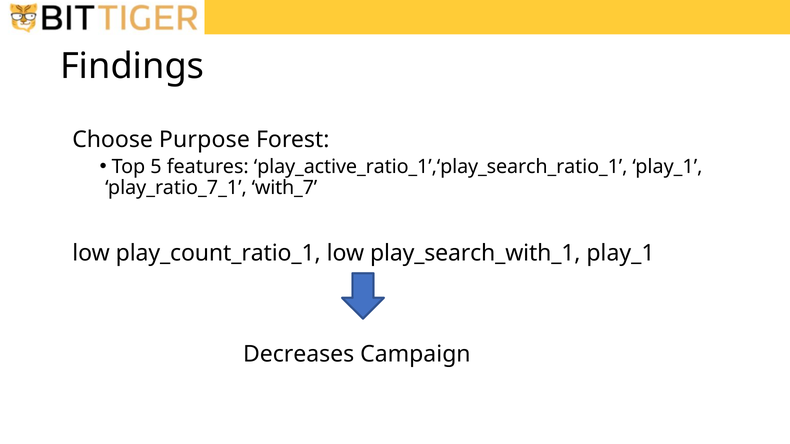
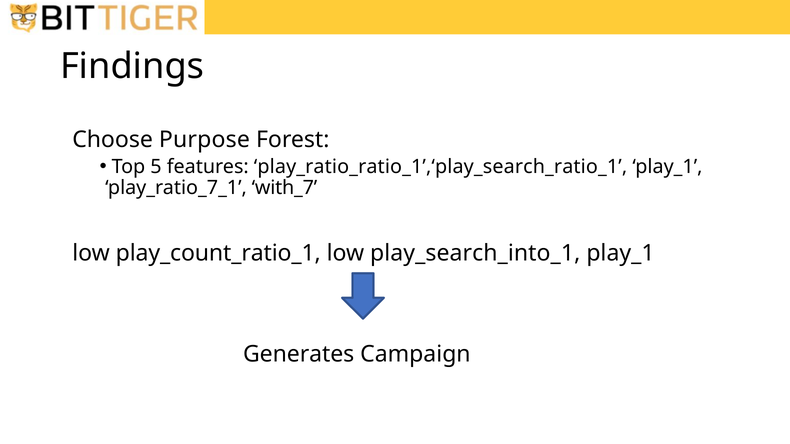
play_active_ratio_1’,‘play_search_ratio_1: play_active_ratio_1’,‘play_search_ratio_1 -> play_ratio_ratio_1’,‘play_search_ratio_1
play_search_with_1: play_search_with_1 -> play_search_into_1
Decreases: Decreases -> Generates
